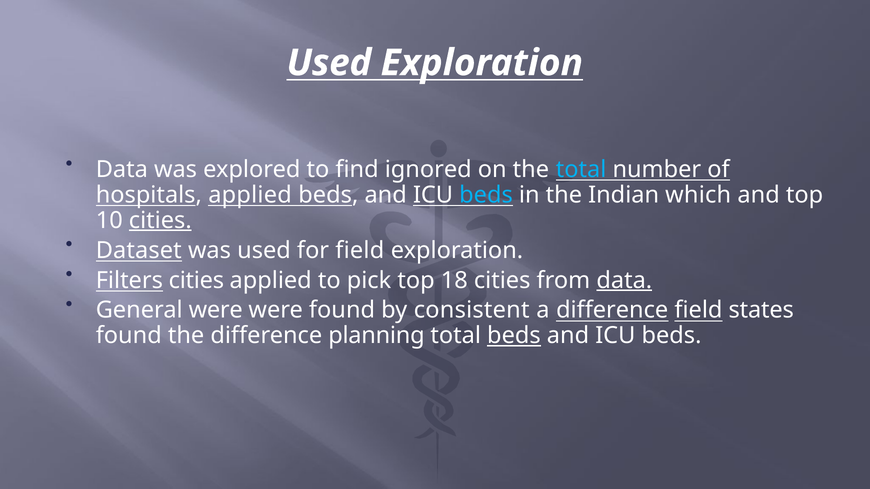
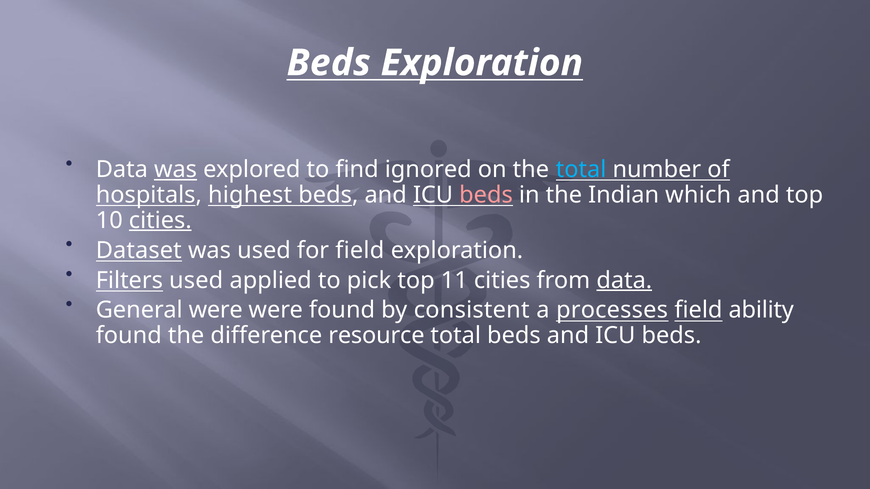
Used at (329, 63): Used -> Beds
was at (176, 170) underline: none -> present
hospitals applied: applied -> highest
beds at (486, 195) colour: light blue -> pink
Filters cities: cities -> used
18: 18 -> 11
a difference: difference -> processes
states: states -> ability
planning: planning -> resource
beds at (514, 336) underline: present -> none
